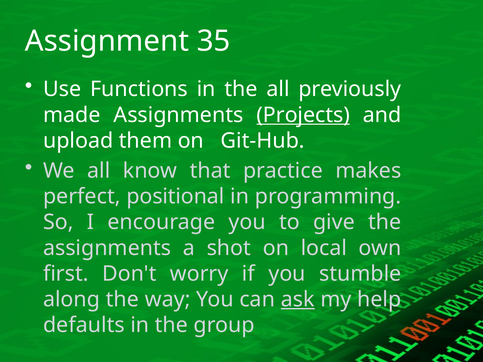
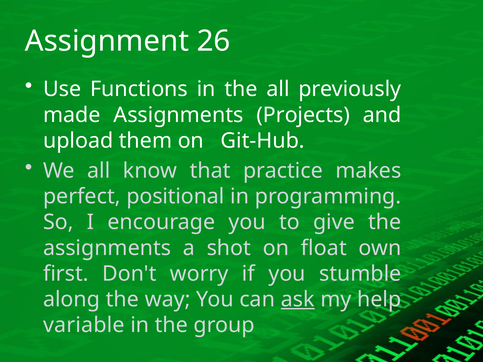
35: 35 -> 26
Projects underline: present -> none
local: local -> float
defaults: defaults -> variable
